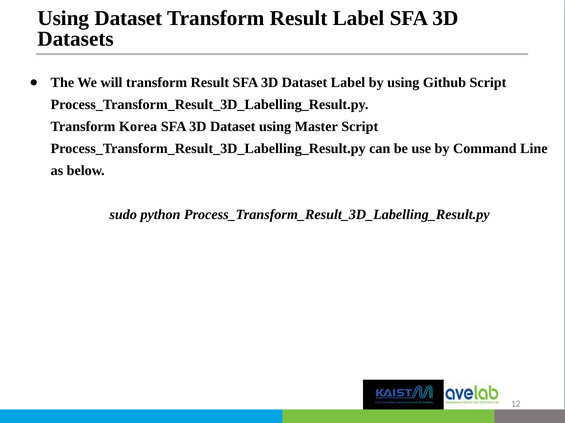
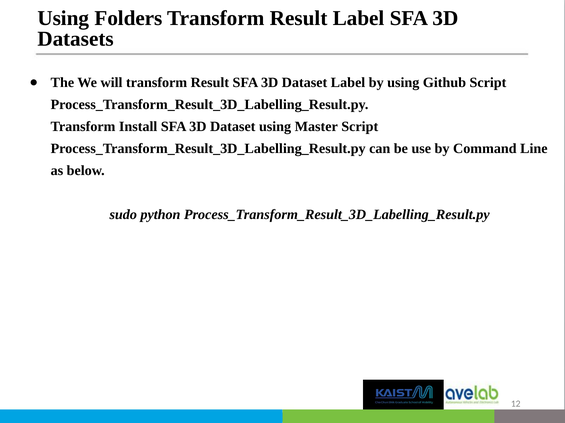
Using Dataset: Dataset -> Folders
Korea: Korea -> Install
